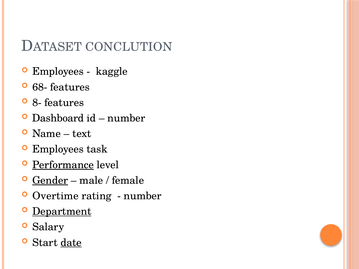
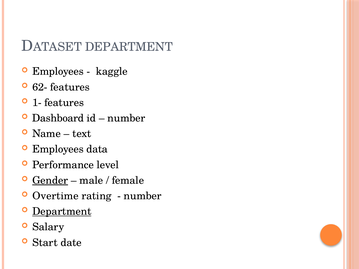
CONCLUTION at (129, 47): CONCLUTION -> DEPARTMENT
68-: 68- -> 62-
8-: 8- -> 1-
task: task -> data
Performance underline: present -> none
date underline: present -> none
